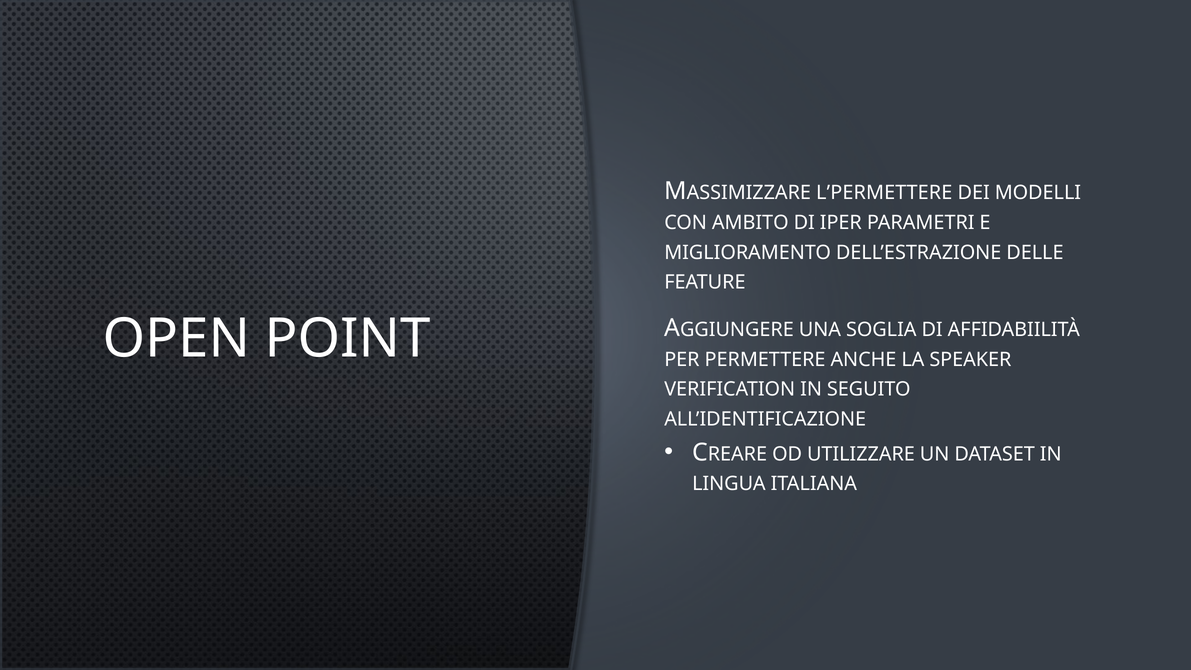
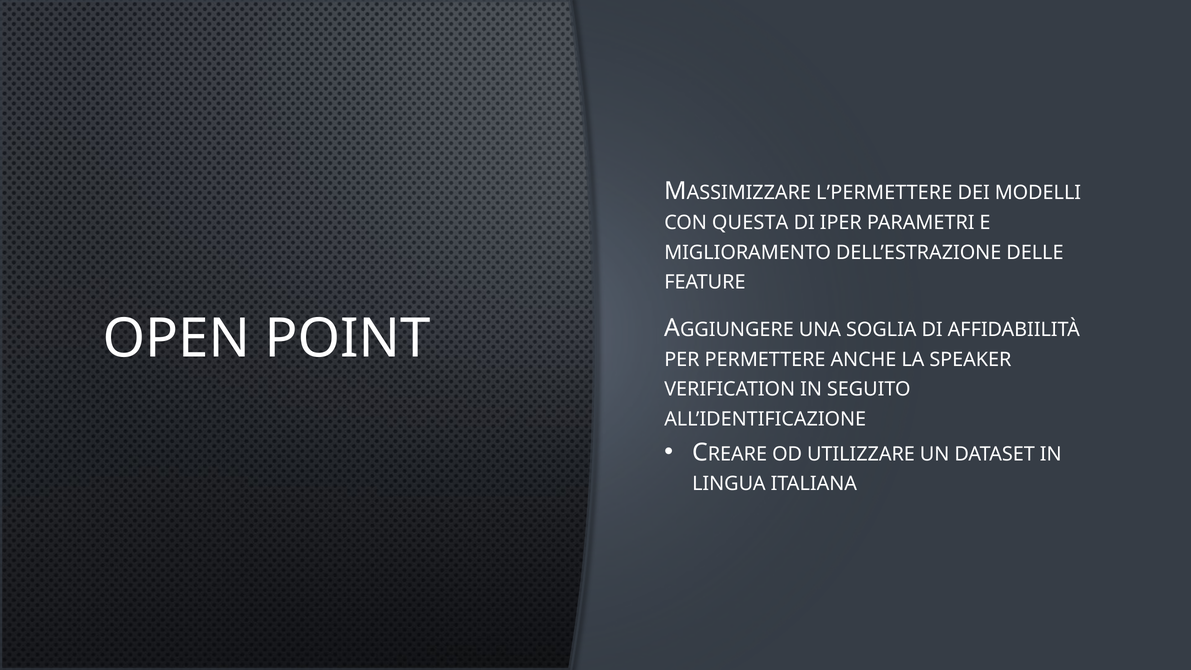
AMBITO: AMBITO -> QUESTA
